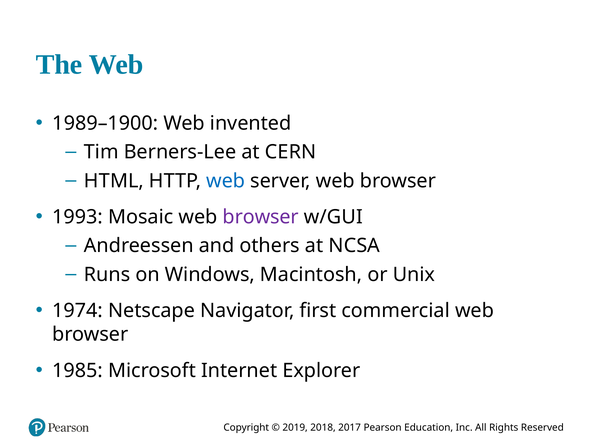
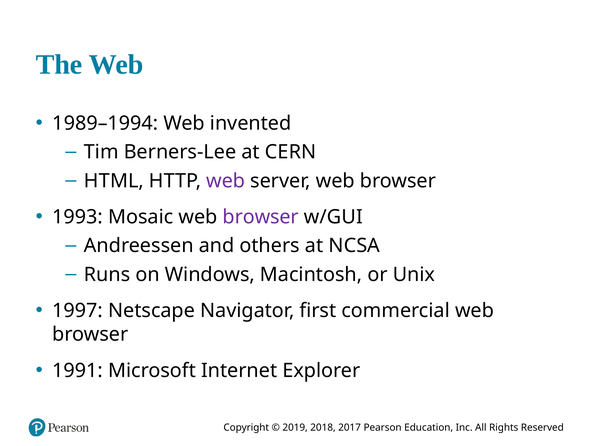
1989–1900: 1989–1900 -> 1989–1994
web at (226, 181) colour: blue -> purple
1974: 1974 -> 1997
1985: 1985 -> 1991
